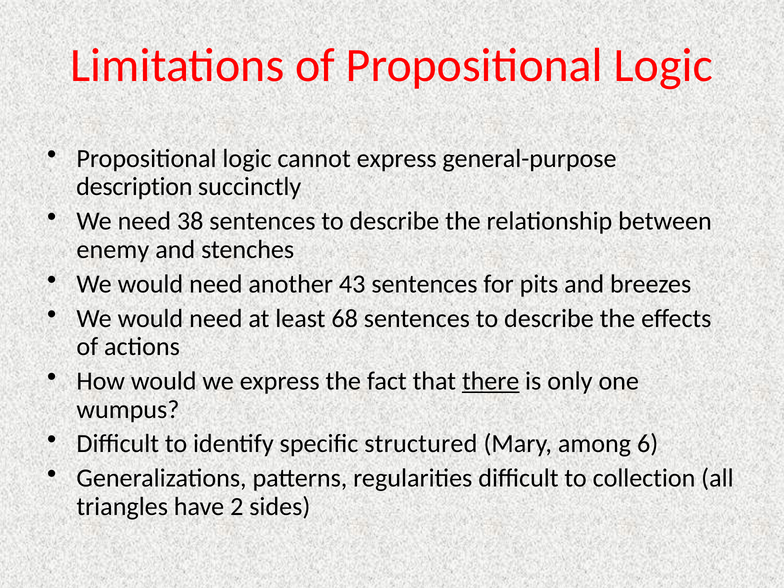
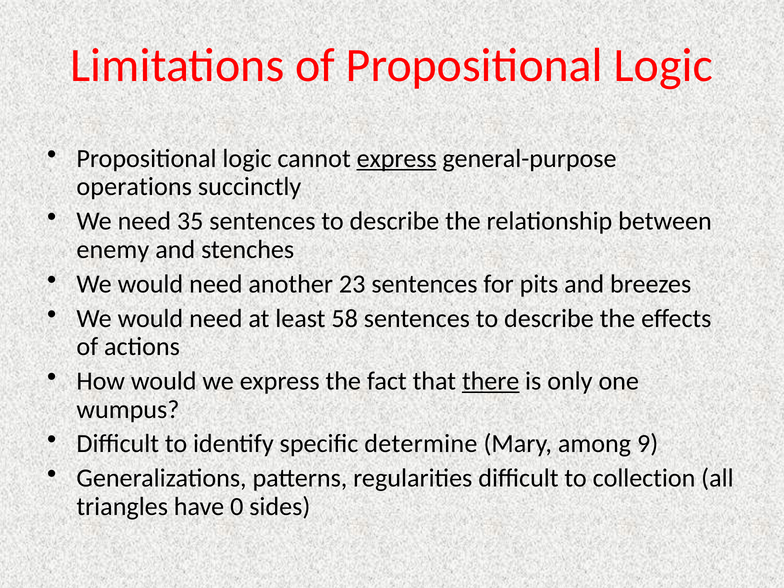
express at (397, 159) underline: none -> present
description: description -> operations
38: 38 -> 35
43: 43 -> 23
68: 68 -> 58
structured: structured -> determine
6: 6 -> 9
2: 2 -> 0
